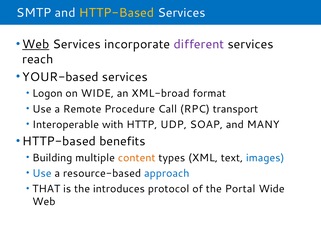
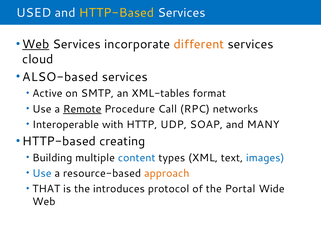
SMTP: SMTP -> USED
different colour: purple -> orange
reach: reach -> cloud
YOUR-based: YOUR-based -> ALSO-based
Logon: Logon -> Active
on WIDE: WIDE -> SMTP
XML-broad: XML-broad -> XML-tables
Remote underline: none -> present
transport: transport -> networks
benefits: benefits -> creating
content colour: orange -> blue
approach colour: blue -> orange
